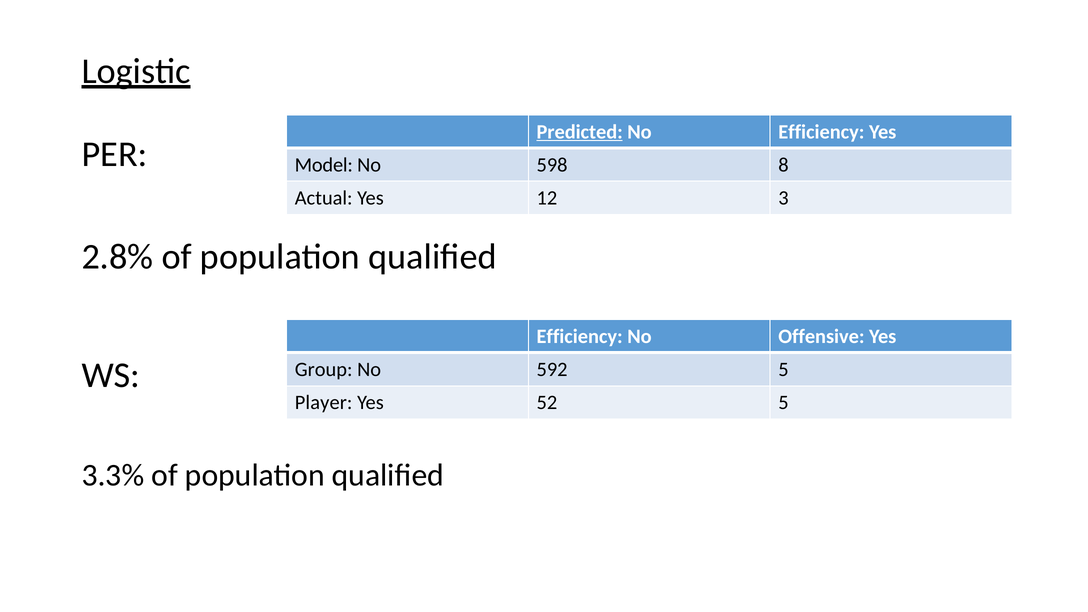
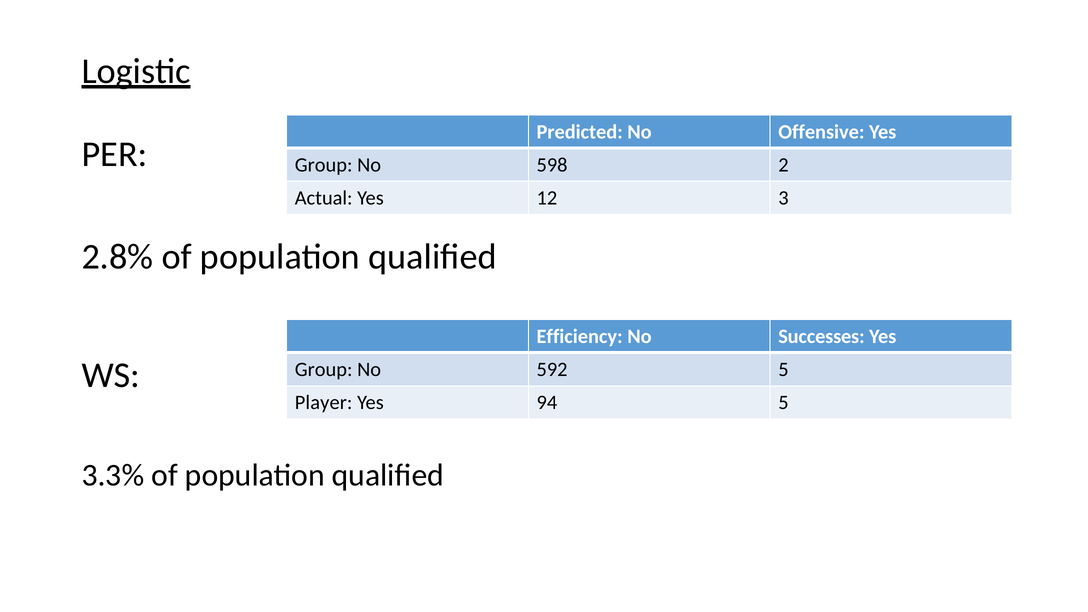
Predicted underline: present -> none
No Efficiency: Efficiency -> Offensive
Model at (324, 165): Model -> Group
8: 8 -> 2
Offensive: Offensive -> Successes
52: 52 -> 94
